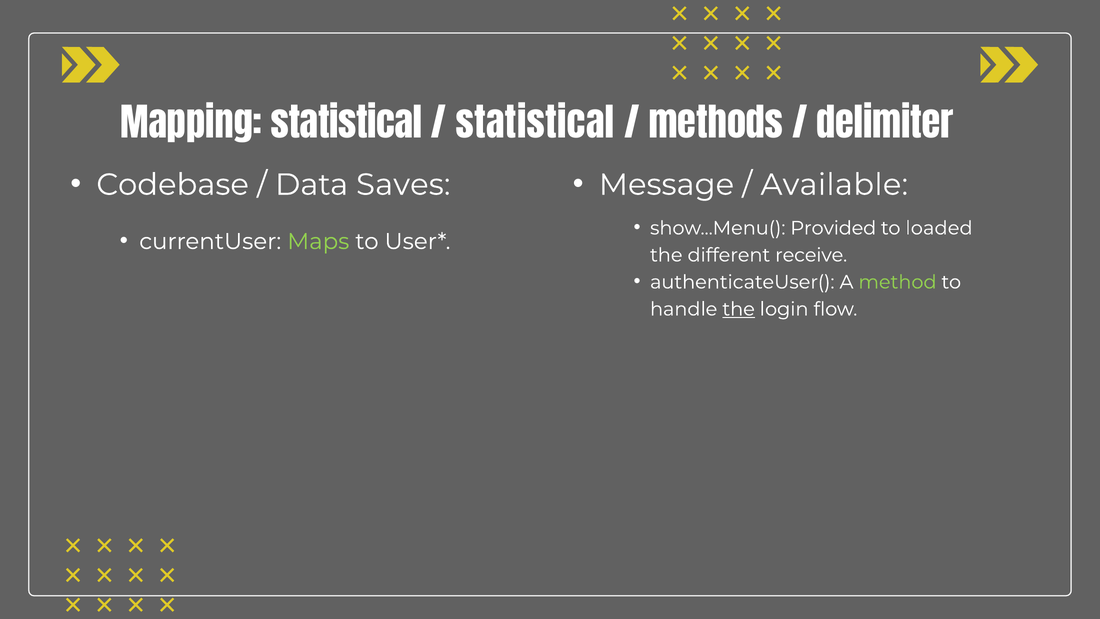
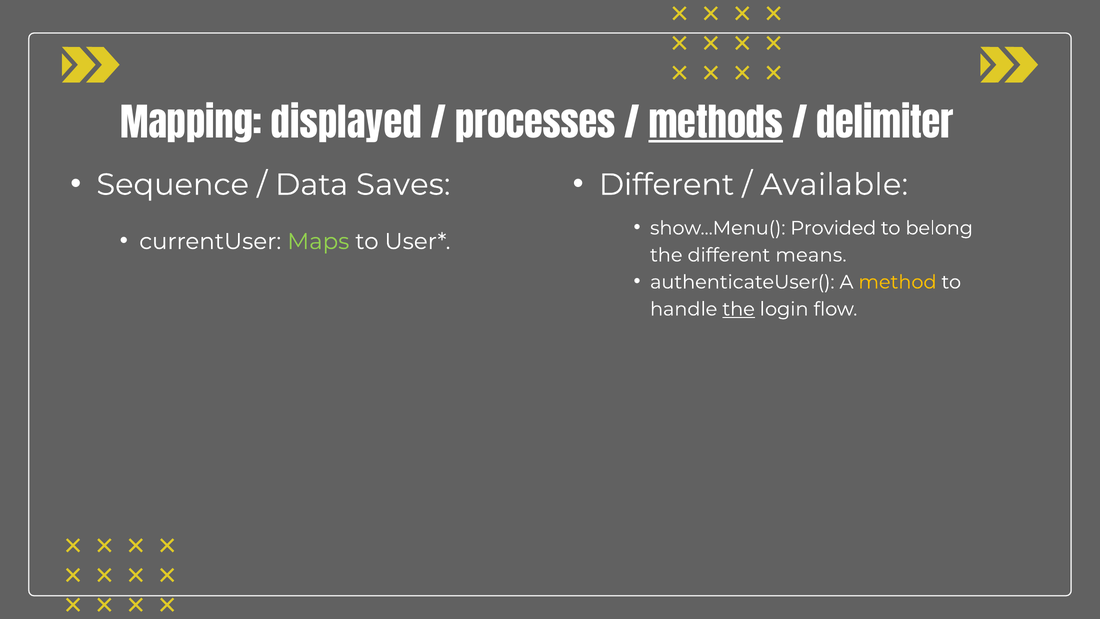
Mapping statistical: statistical -> displayed
statistical at (535, 125): statistical -> processes
methods underline: none -> present
Codebase: Codebase -> Sequence
Message at (666, 185): Message -> Different
loaded: loaded -> belong
receive: receive -> means
method colour: light green -> yellow
